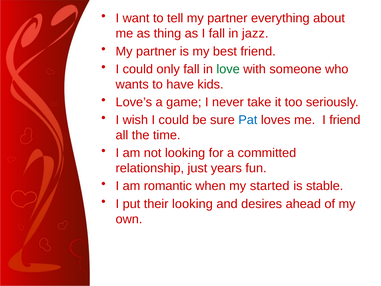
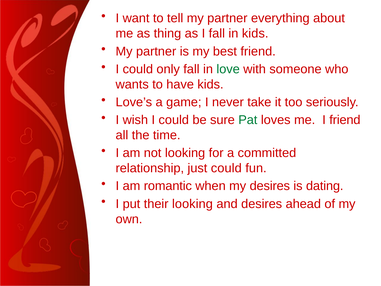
in jazz: jazz -> kids
Pat colour: blue -> green
just years: years -> could
my started: started -> desires
stable: stable -> dating
